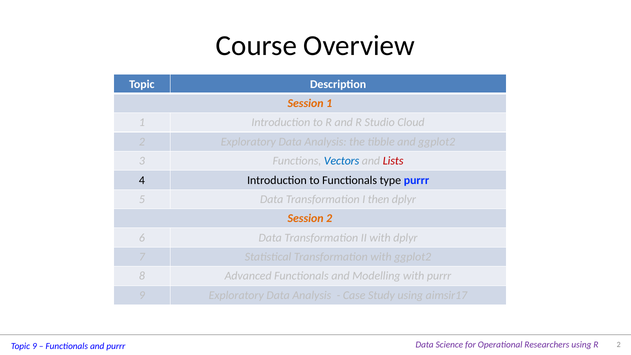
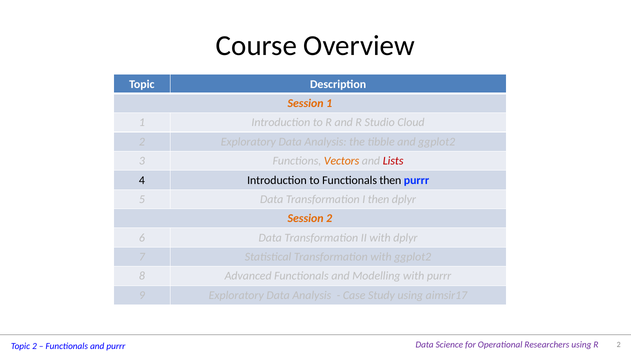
Vectors colour: blue -> orange
Functionals type: type -> then
Topic 9: 9 -> 2
